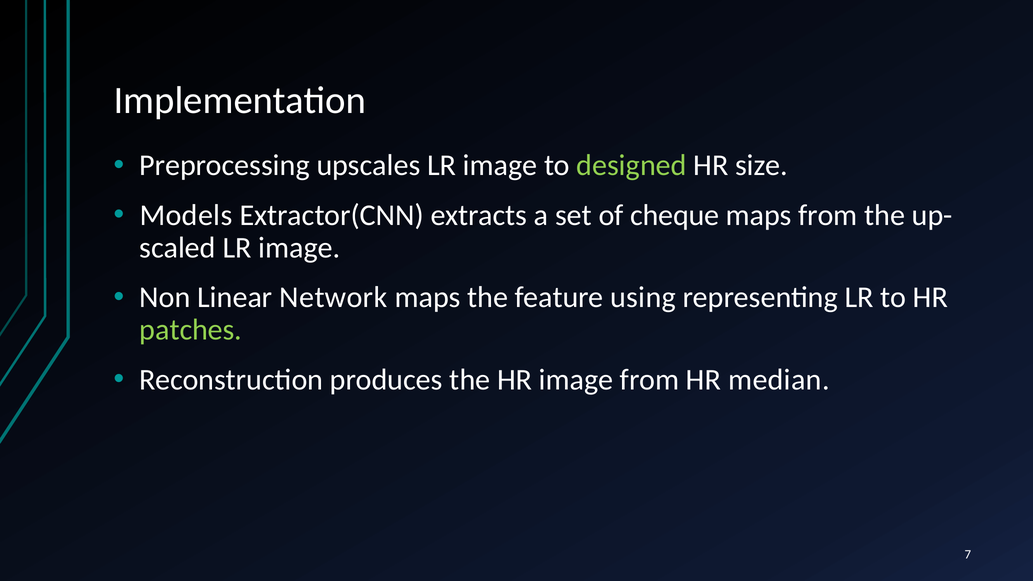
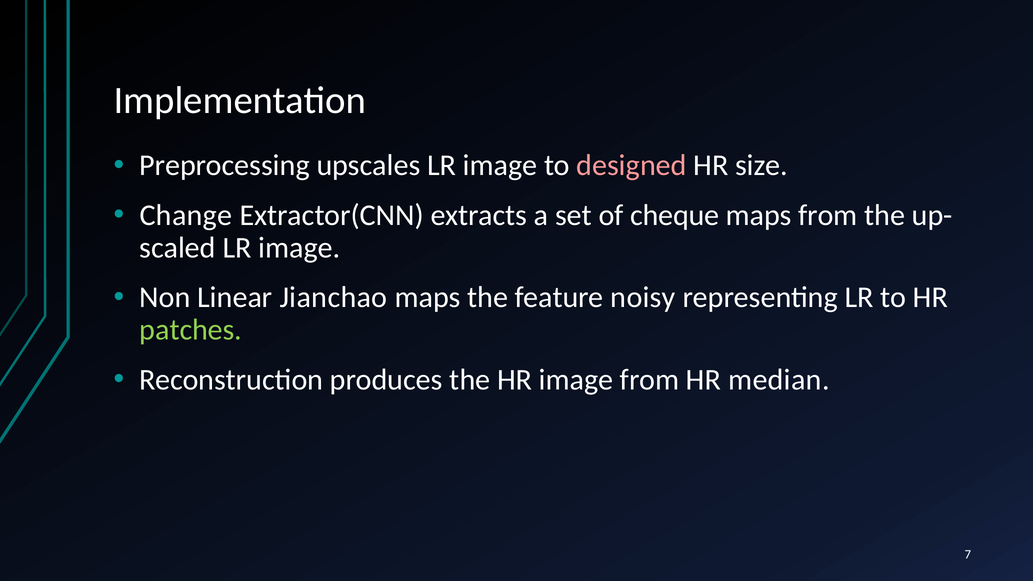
designed colour: light green -> pink
Models: Models -> Change
Network: Network -> Jianchao
using: using -> noisy
